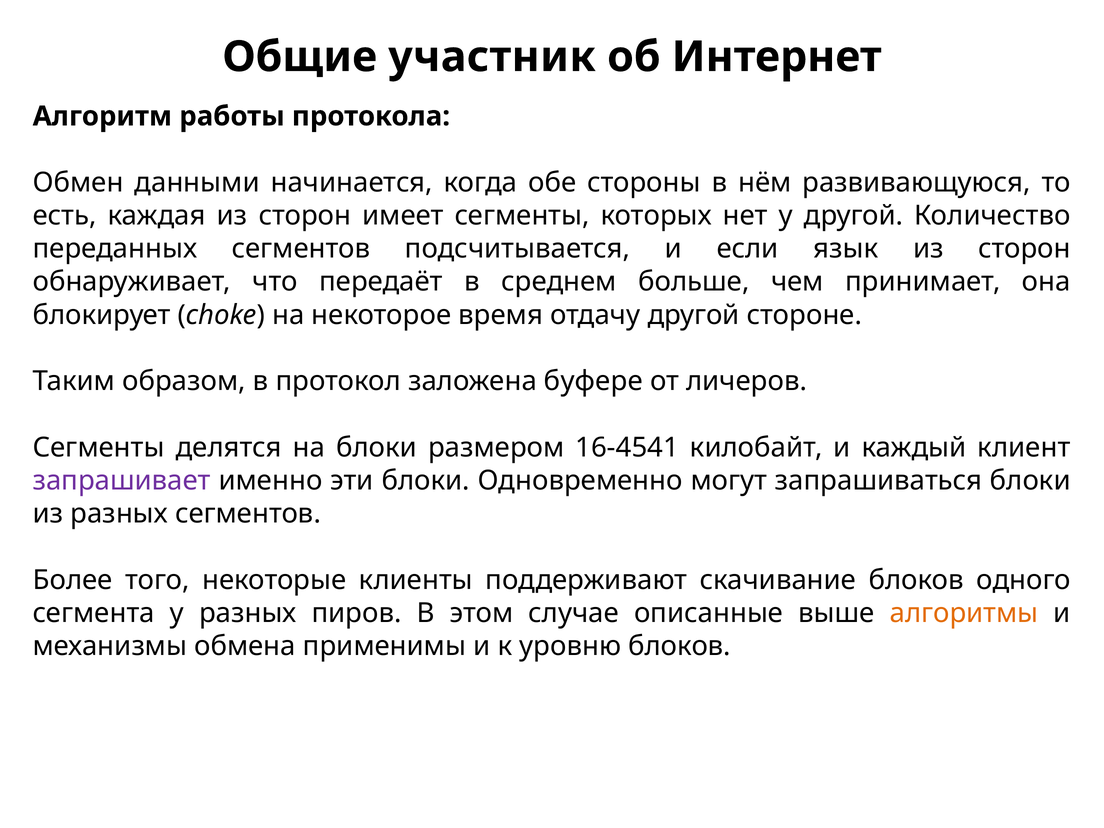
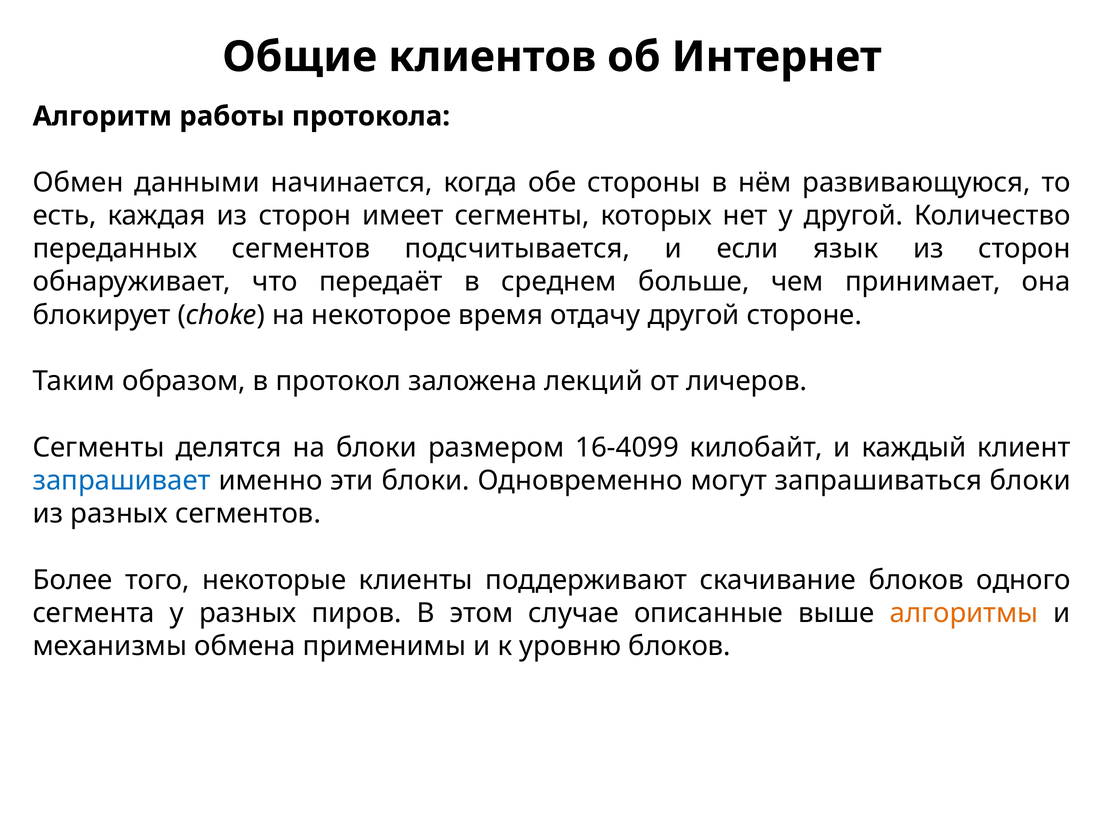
участник: участник -> клиентов
буфере: буфере -> лекций
16-4541: 16-4541 -> 16-4099
запрашивает colour: purple -> blue
